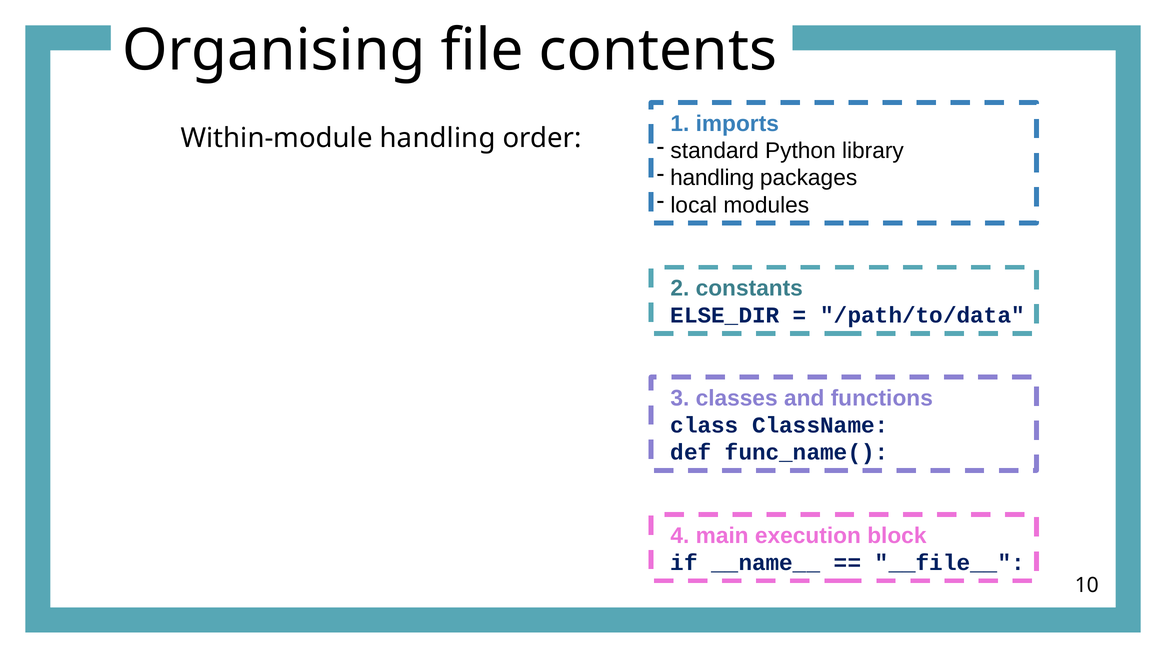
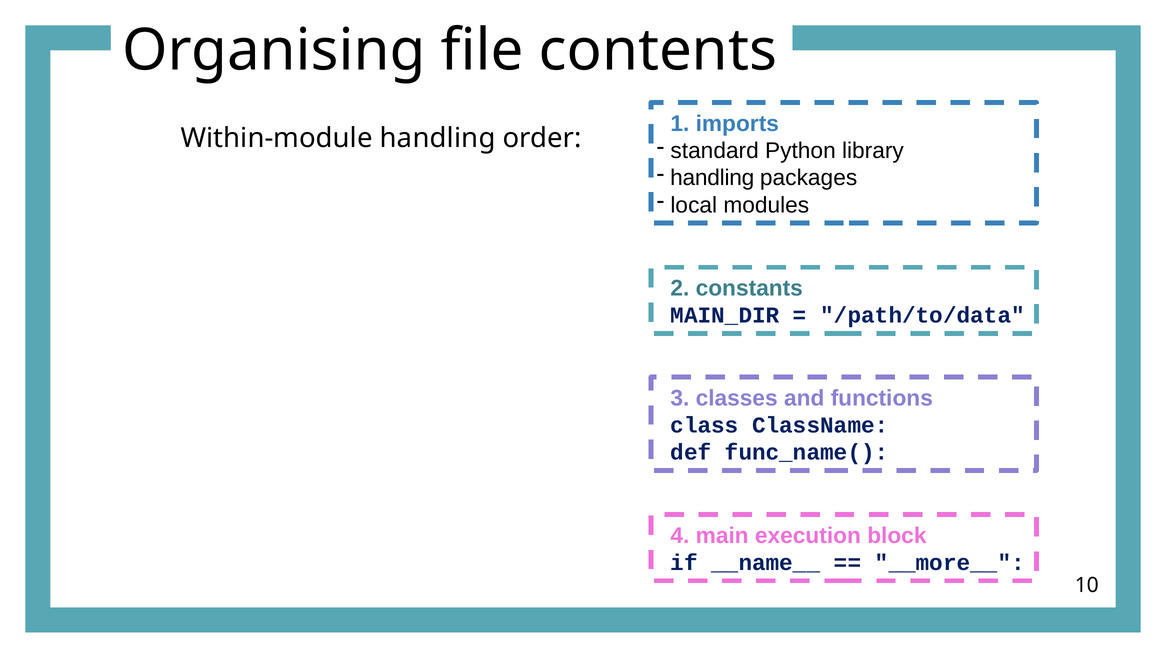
ELSE_DIR: ELSE_DIR -> MAIN_DIR
__file__: __file__ -> __more__
